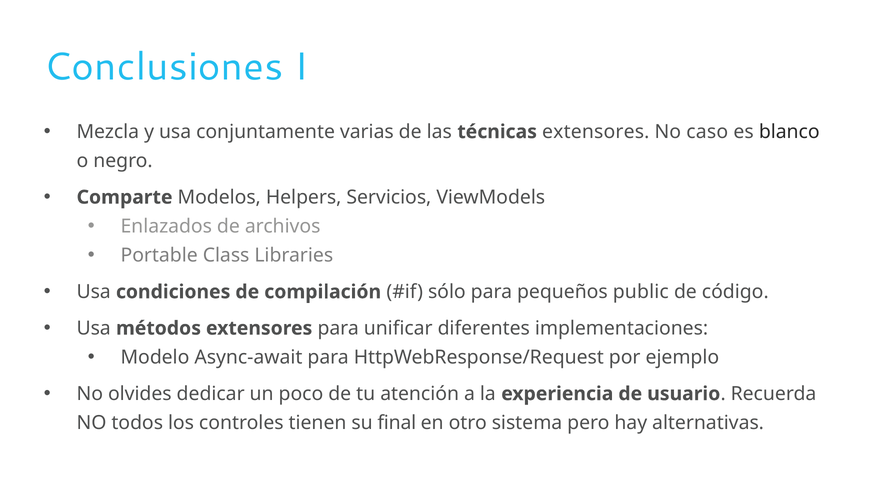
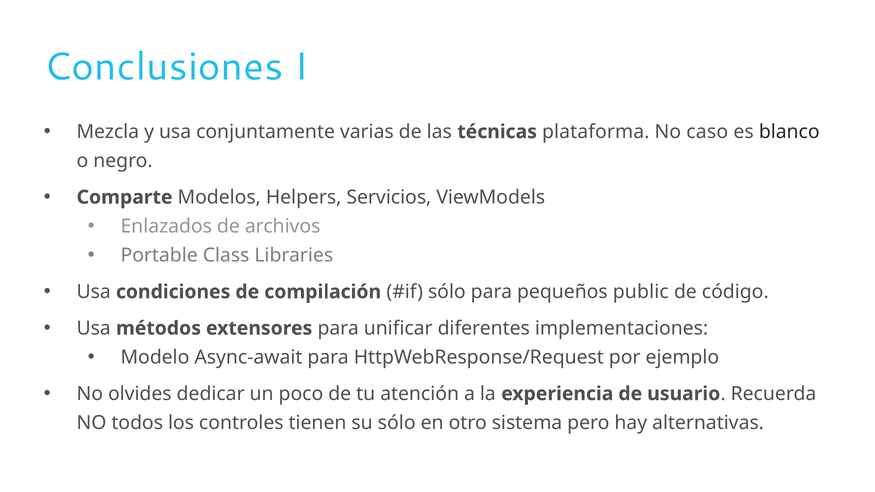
técnicas extensores: extensores -> plataforma
su final: final -> sólo
